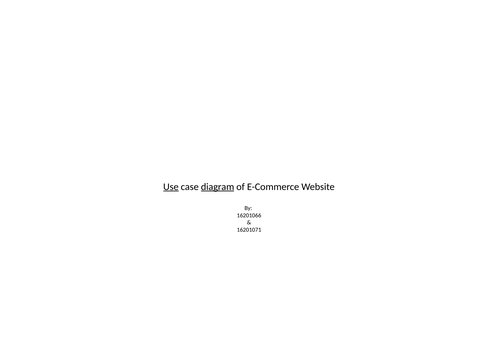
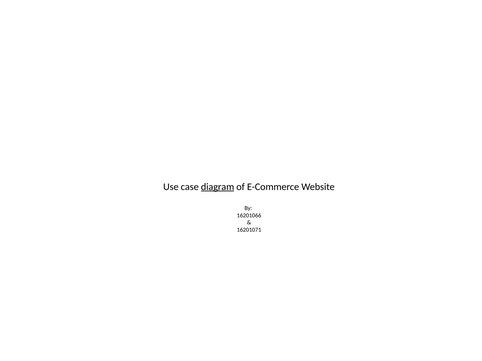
Use underline: present -> none
